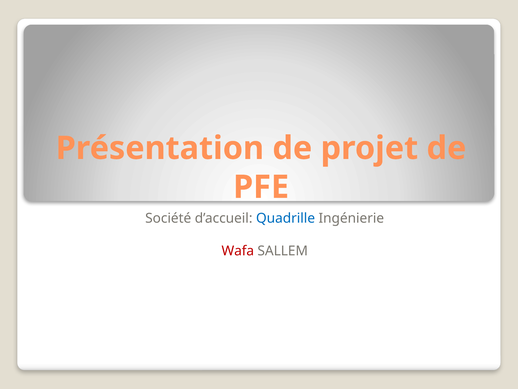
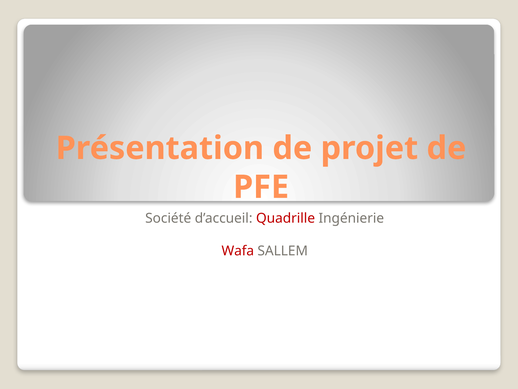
Quadrille colour: blue -> red
